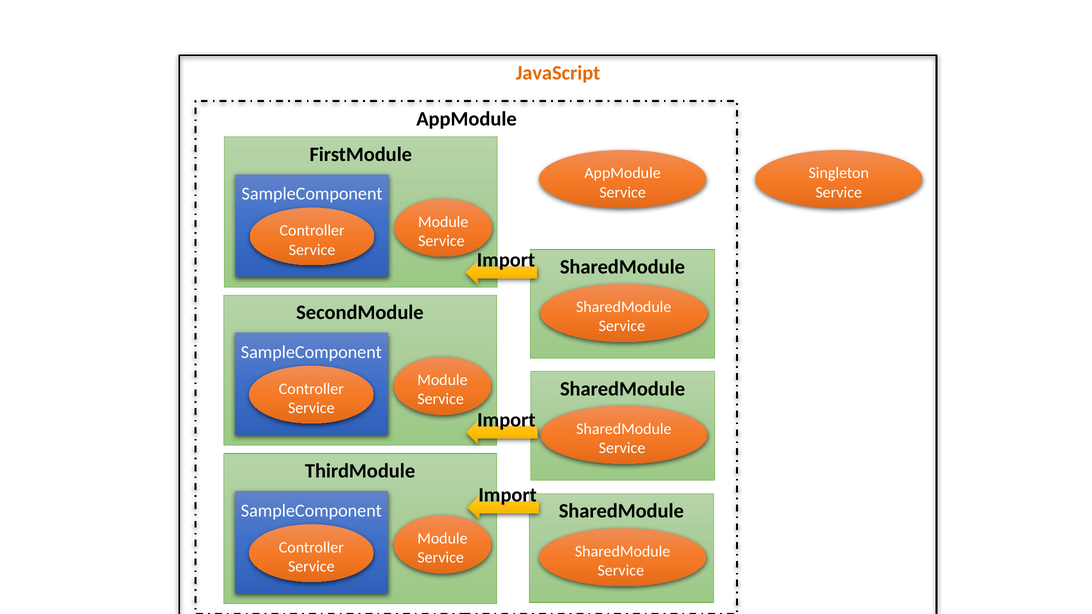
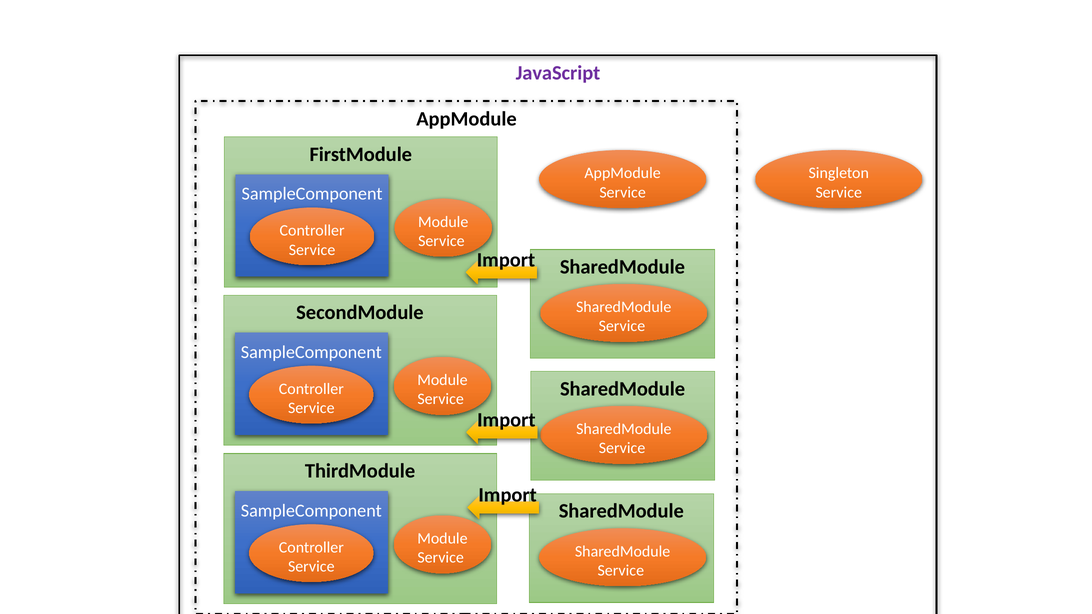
JavaScript colour: orange -> purple
